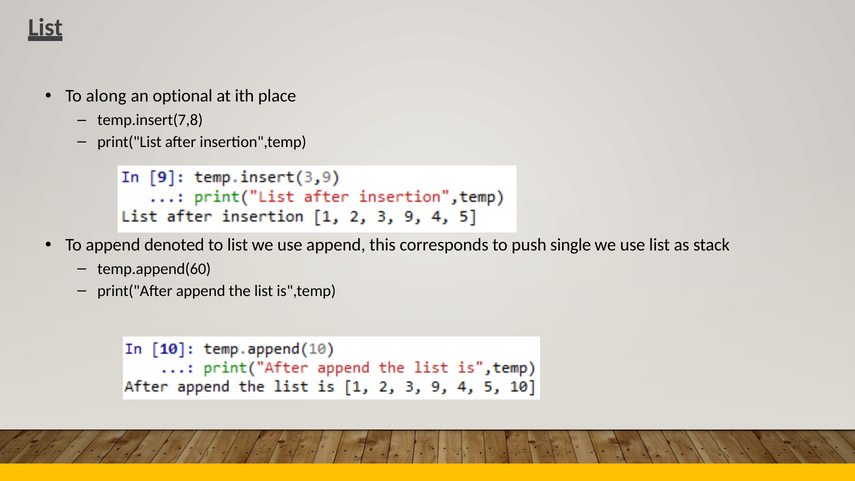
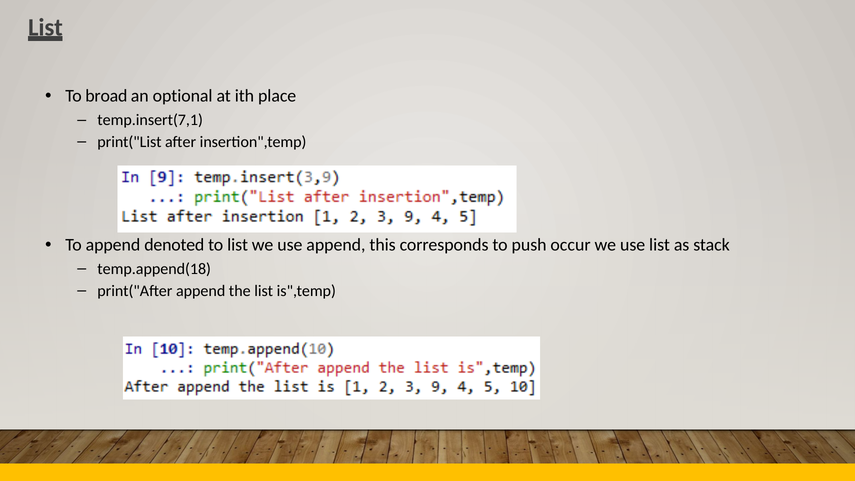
along: along -> broad
temp.insert(7,8: temp.insert(7,8 -> temp.insert(7,1
single: single -> occur
temp.append(60: temp.append(60 -> temp.append(18
